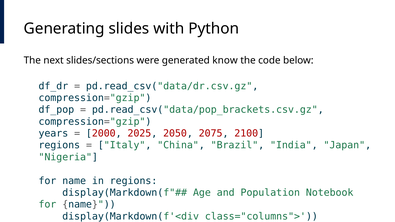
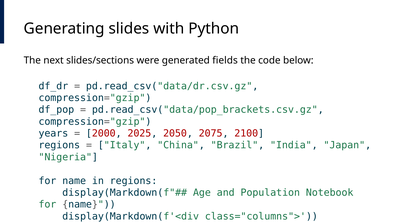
know: know -> fields
